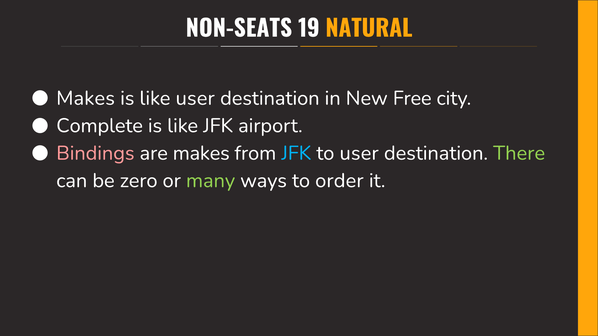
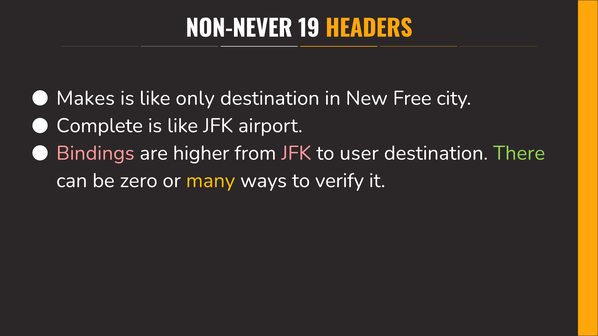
NON-SEATS: NON-SEATS -> NON-NEVER
NATURAL: NATURAL -> HEADERS
like user: user -> only
are makes: makes -> higher
JFK at (296, 153) colour: light blue -> pink
many colour: light green -> yellow
order: order -> verify
